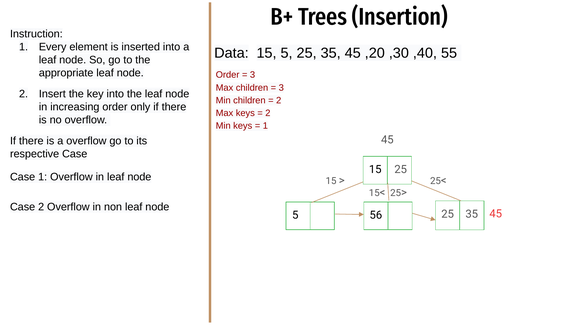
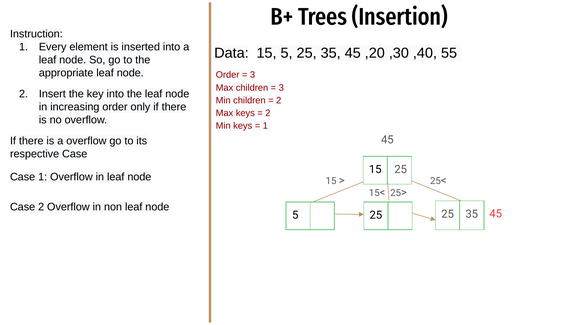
56 at (376, 215): 56 -> 25
